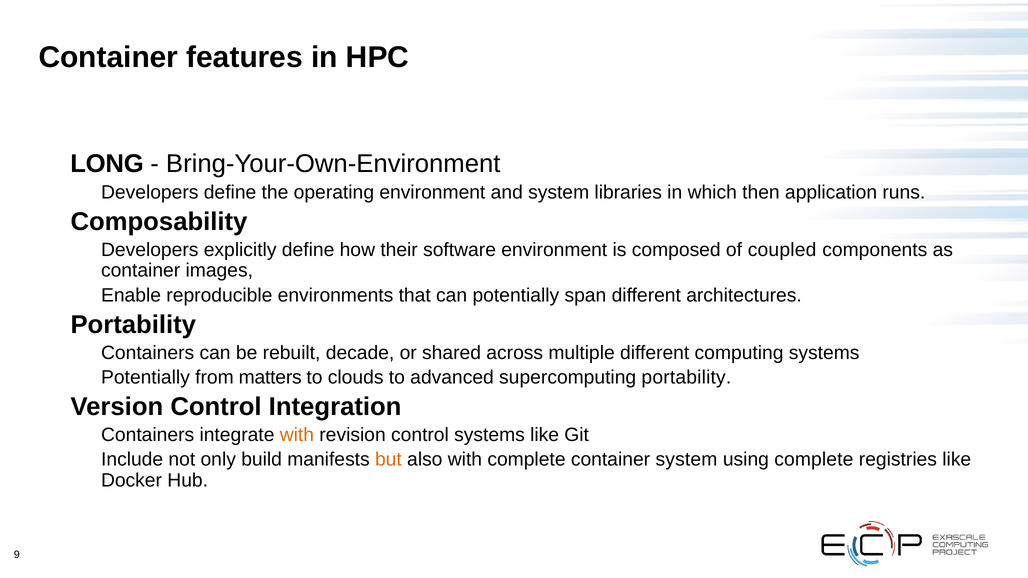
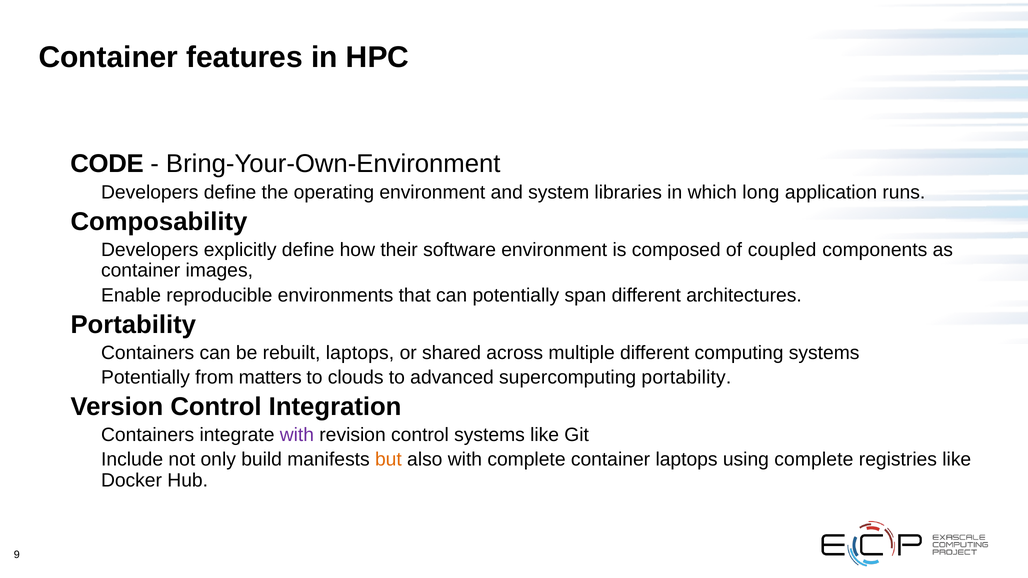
LONG: LONG -> CODE
then: then -> long
rebuilt decade: decade -> laptops
with at (297, 435) colour: orange -> purple
container system: system -> laptops
